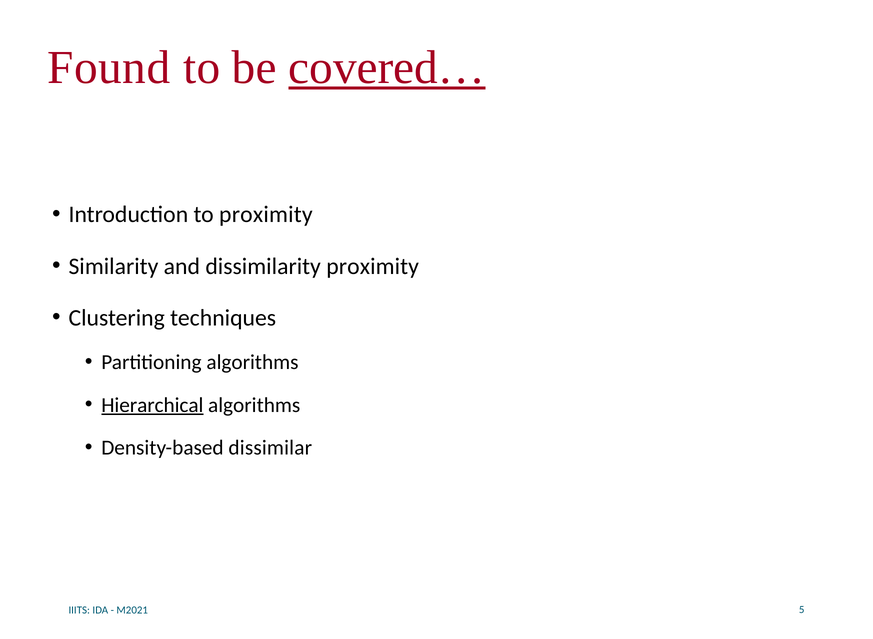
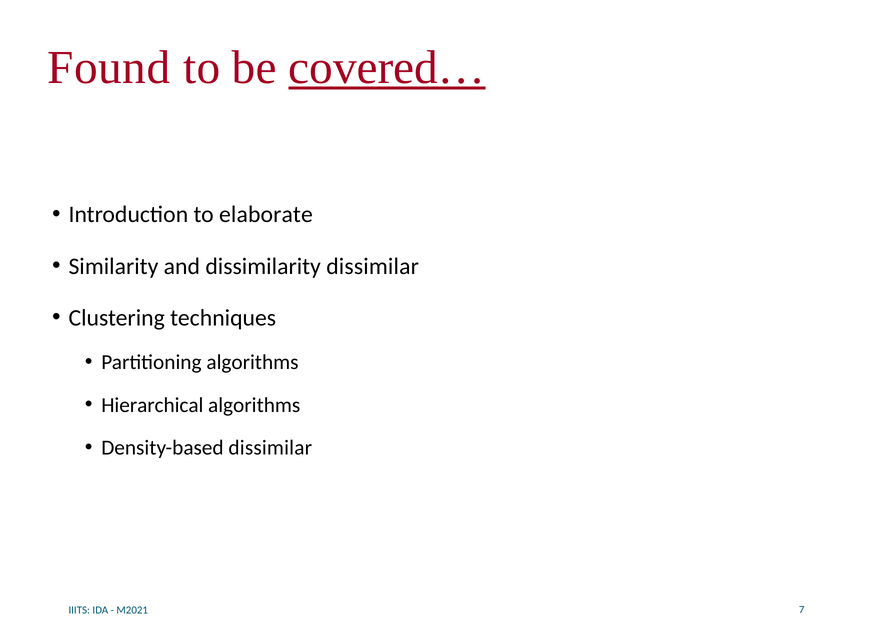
to proximity: proximity -> elaborate
dissimilarity proximity: proximity -> dissimilar
Hierarchical underline: present -> none
5: 5 -> 7
